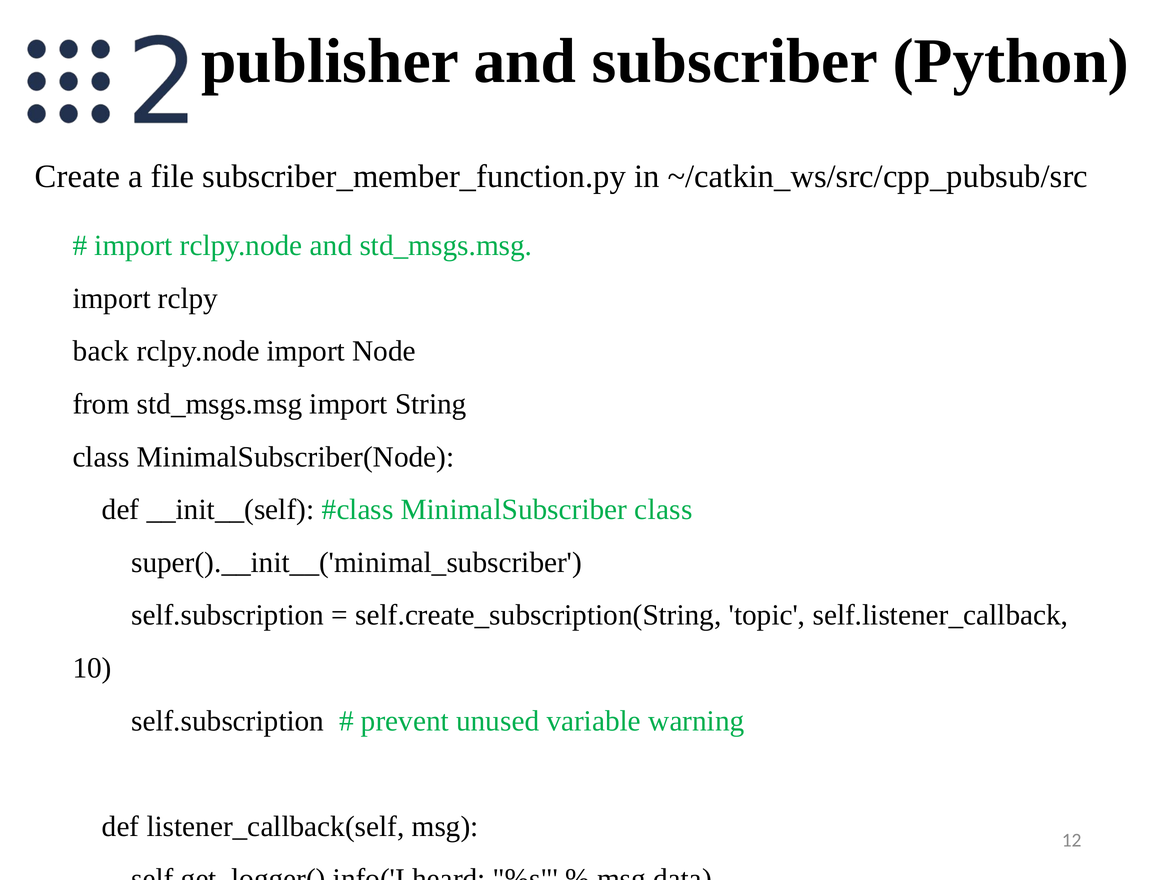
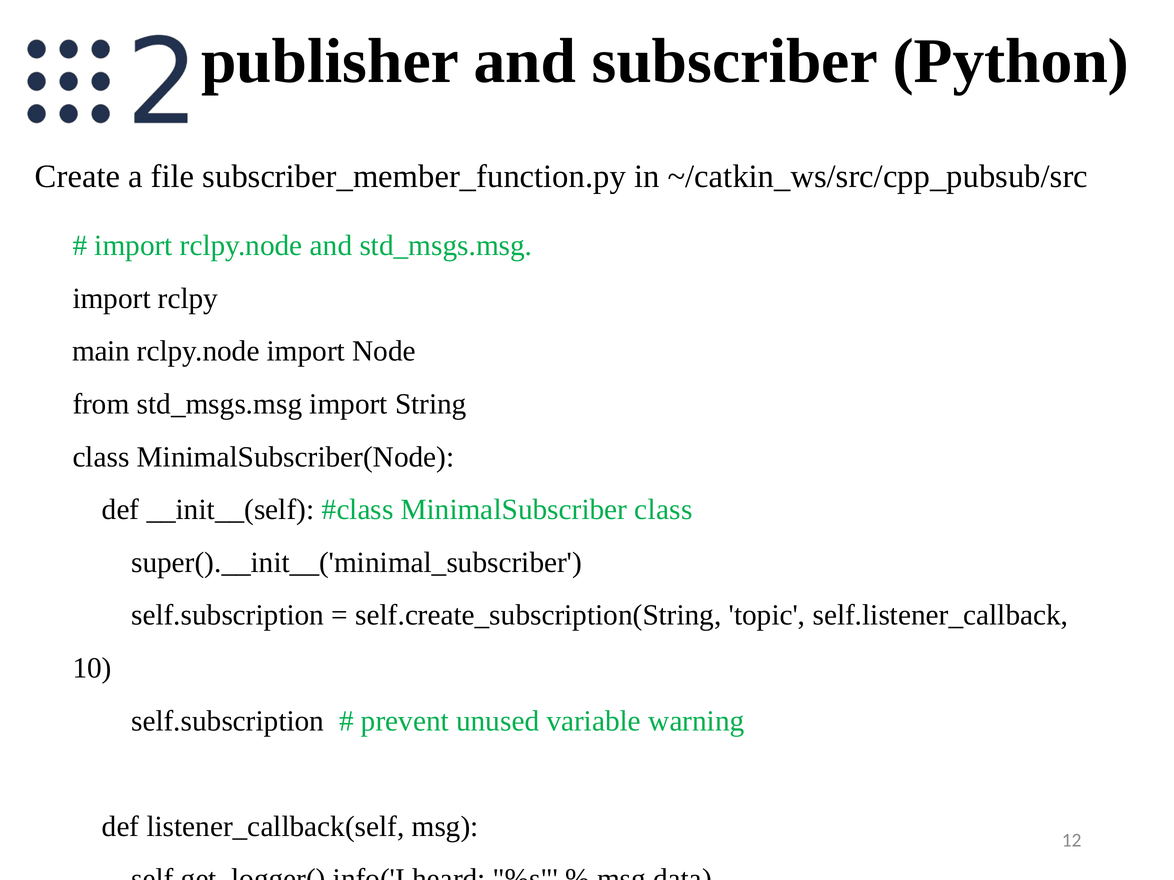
back: back -> main
